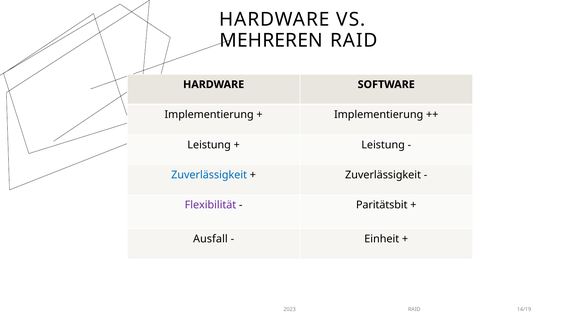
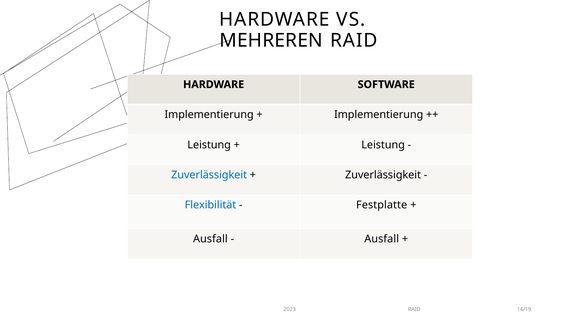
Flexibilität colour: purple -> blue
Paritätsbit: Paritätsbit -> Festplatte
Einheit at (382, 238): Einheit -> Ausfall
